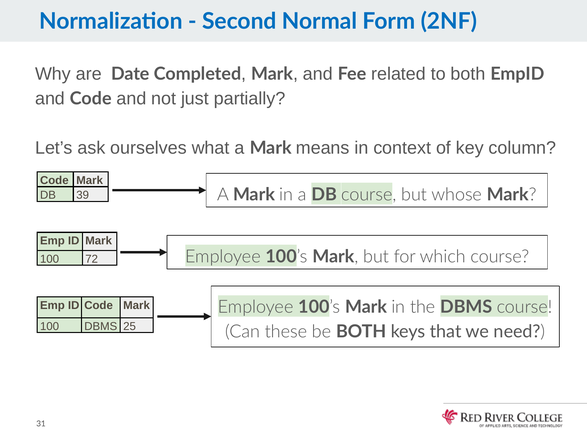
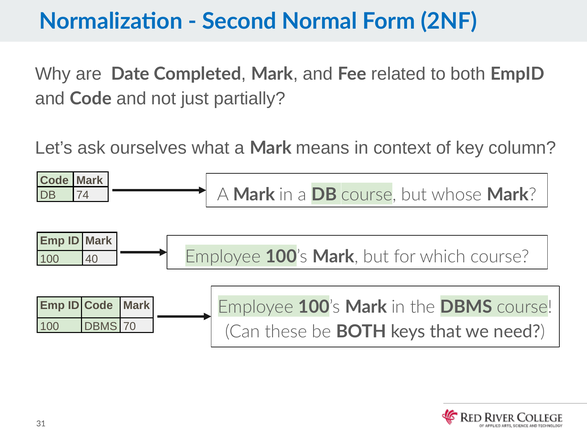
39: 39 -> 74
72: 72 -> 40
25: 25 -> 70
